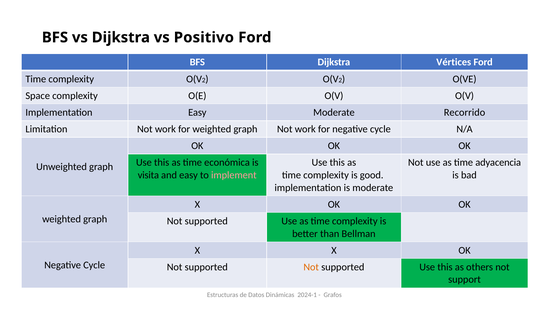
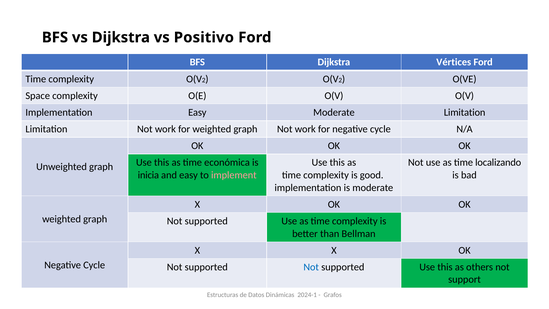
Moderate Recorrido: Recorrido -> Limitation
adyacencia: adyacencia -> localizando
visita: visita -> inicia
Not at (311, 267) colour: orange -> blue
